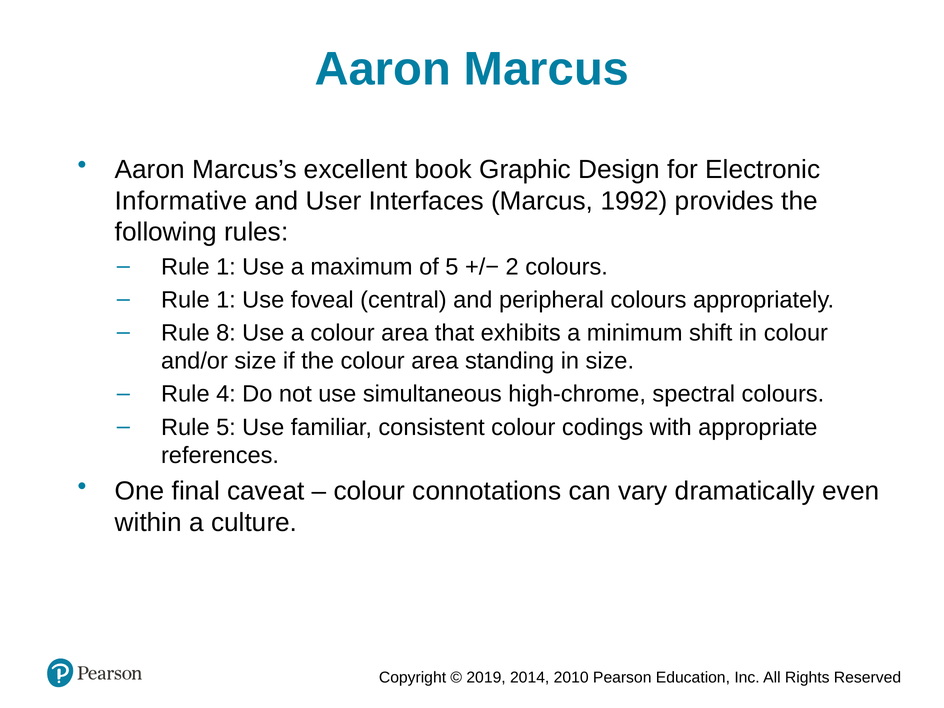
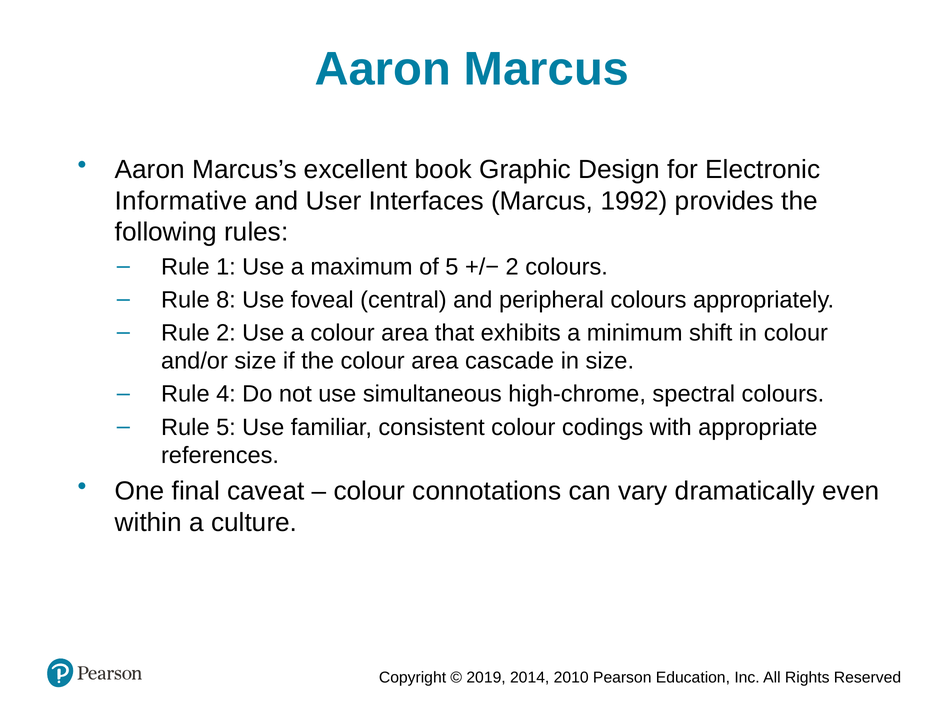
1 at (226, 300): 1 -> 8
Rule 8: 8 -> 2
standing: standing -> cascade
